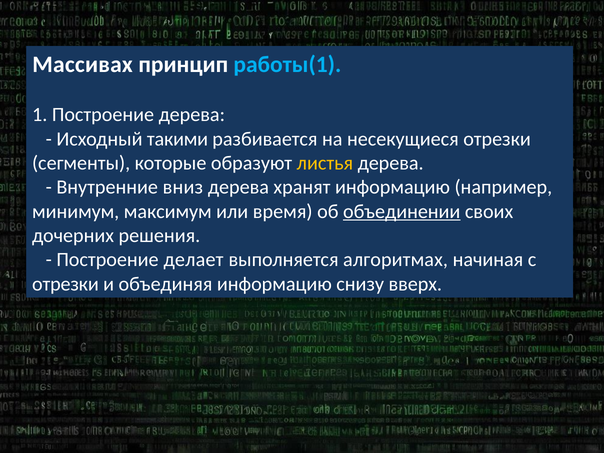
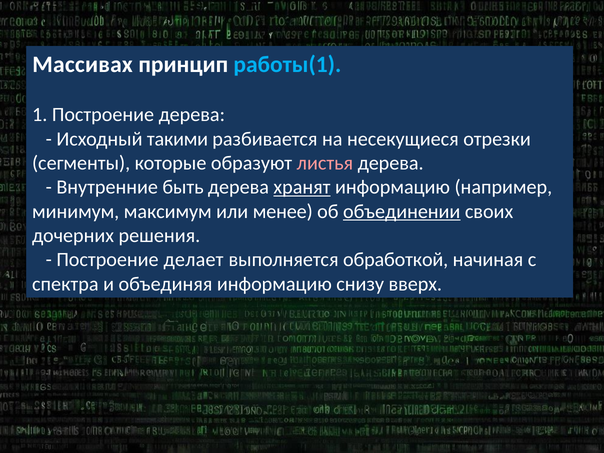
листья colour: yellow -> pink
вниз: вниз -> быть
хранят underline: none -> present
время: время -> менее
алгоритмах: алгоритмах -> обработкой
отрезки at (65, 284): отрезки -> спектра
